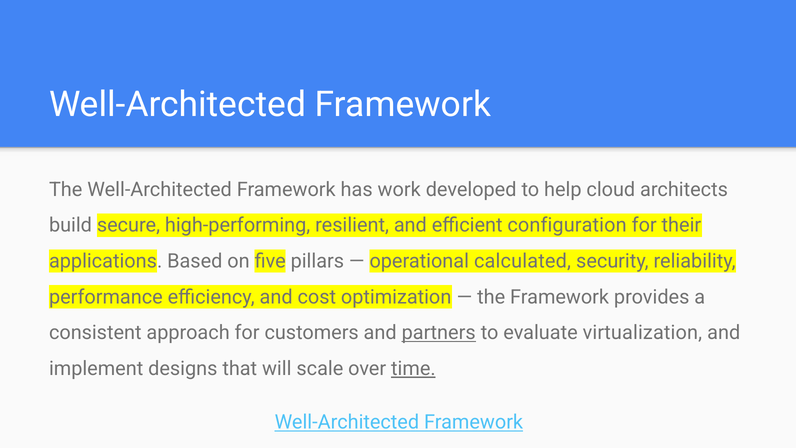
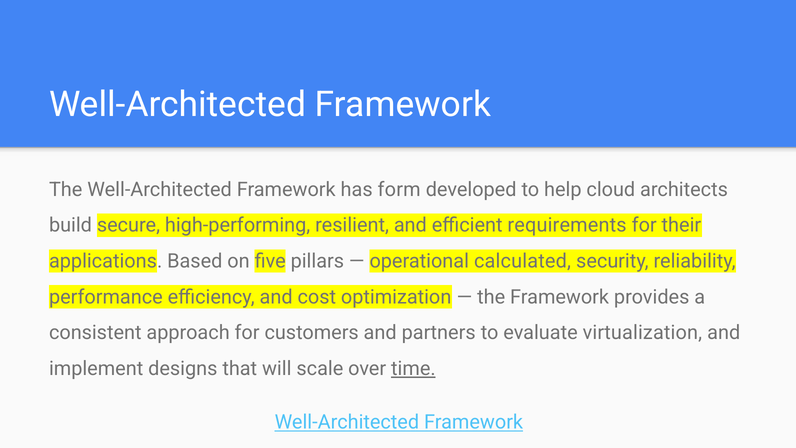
work: work -> form
configuration: configuration -> requirements
partners underline: present -> none
